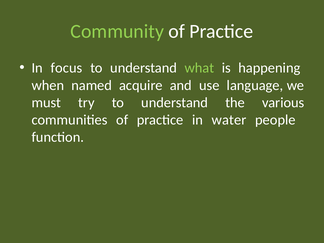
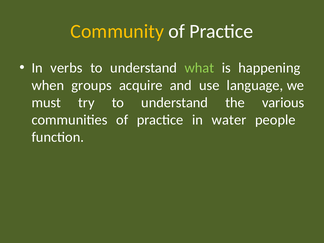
Community colour: light green -> yellow
focus: focus -> verbs
named: named -> groups
